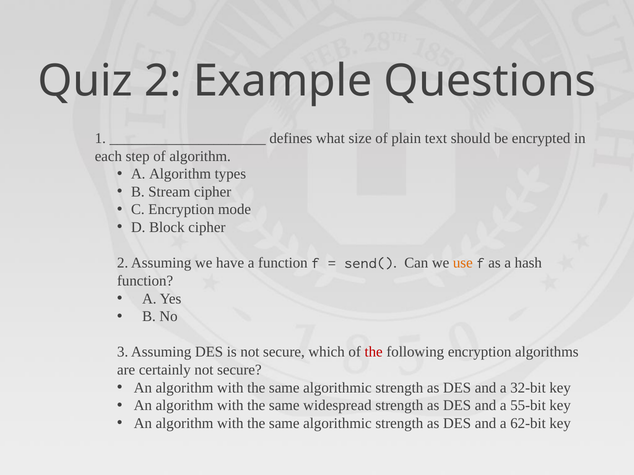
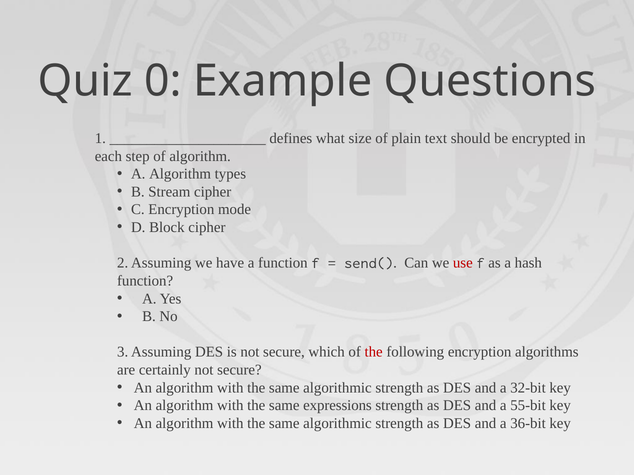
Quiz 2: 2 -> 0
use colour: orange -> red
widespread: widespread -> expressions
62-bit: 62-bit -> 36-bit
